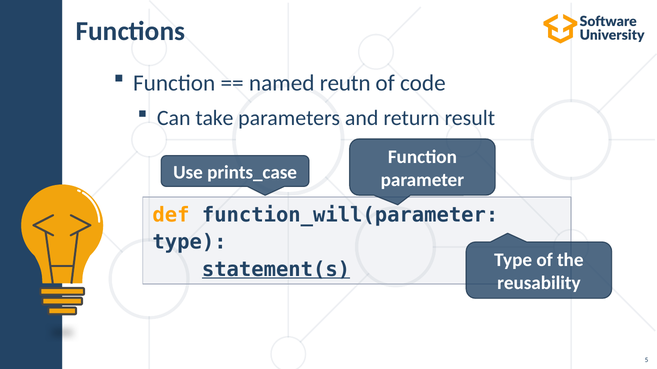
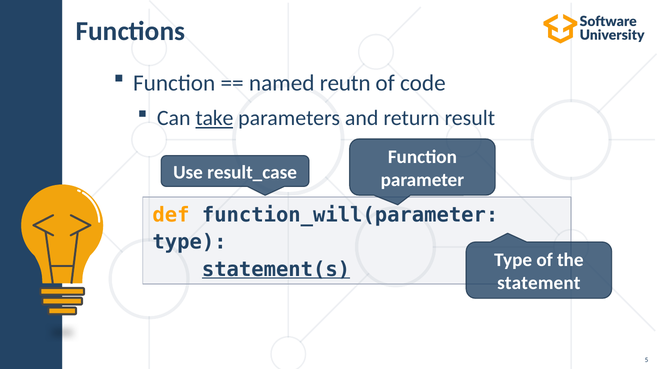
take underline: none -> present
prints_case: prints_case -> result_case
reusability: reusability -> statement
